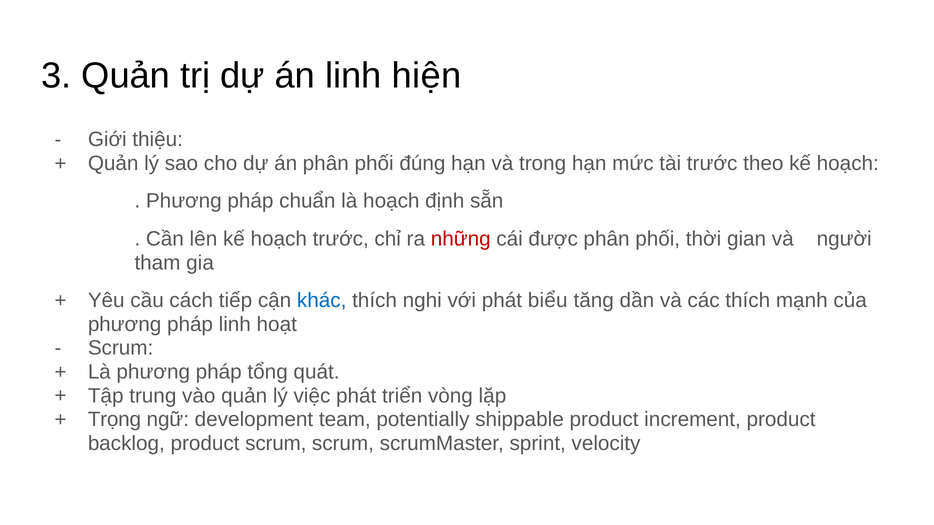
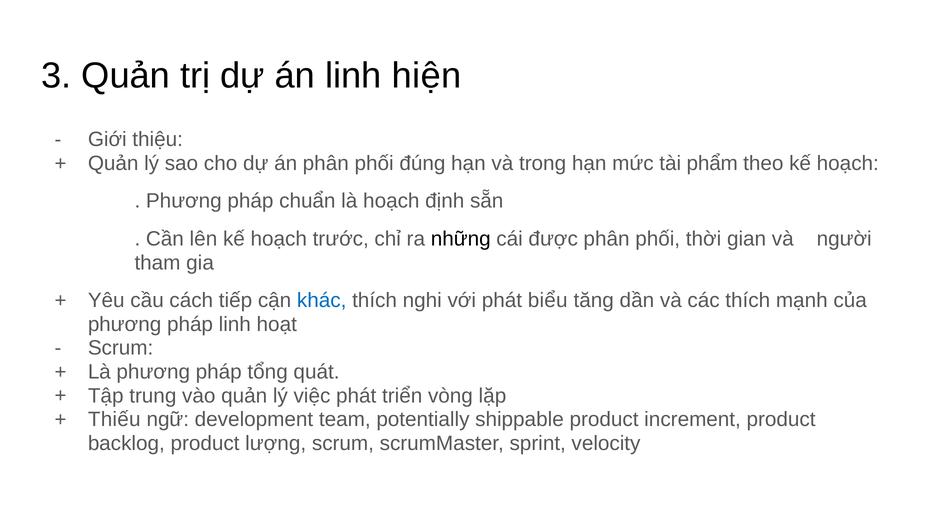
tài trước: trước -> phẩm
những colour: red -> black
Trọng: Trọng -> Thiếu
product scrum: scrum -> lượng
